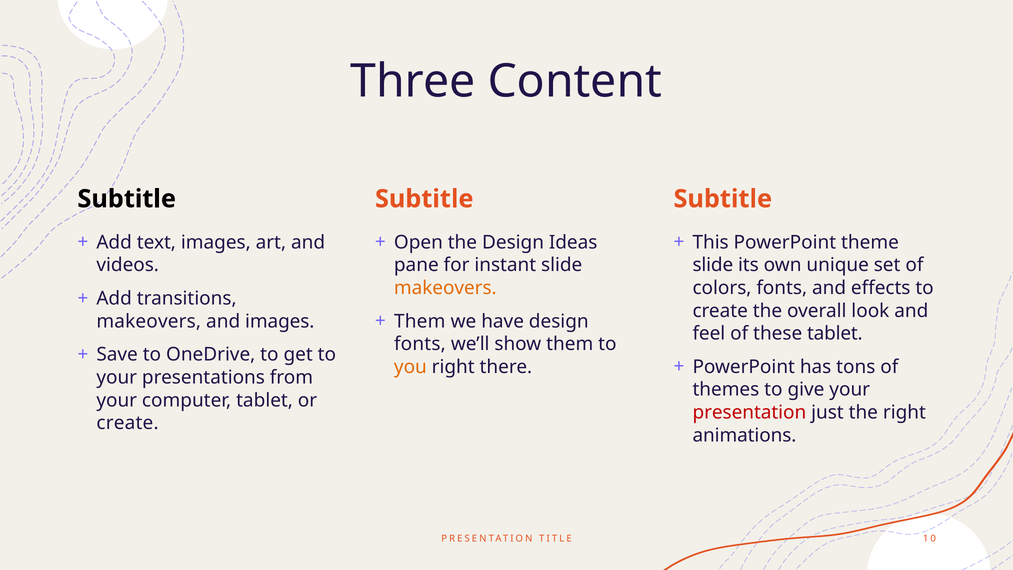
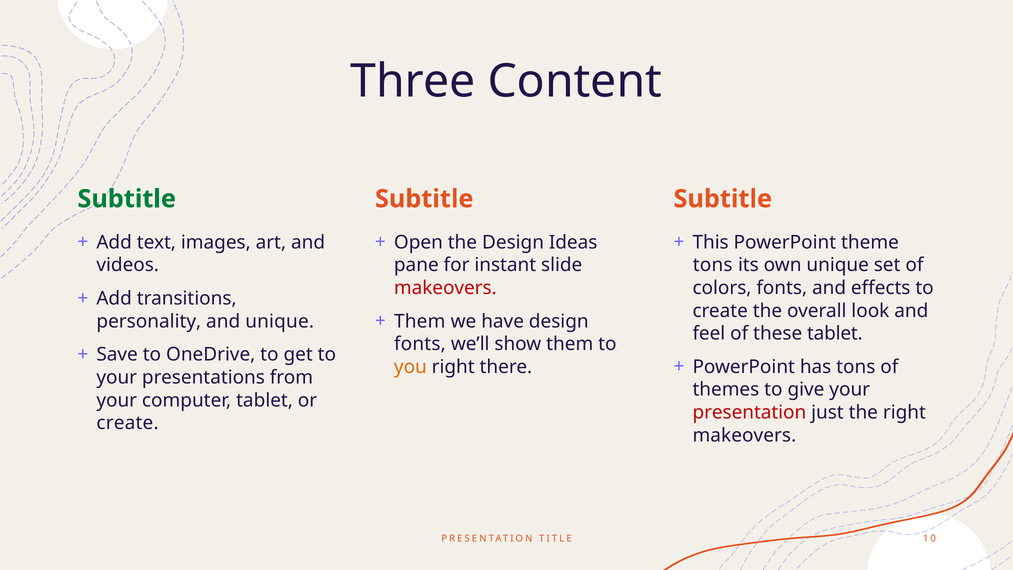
Subtitle at (127, 199) colour: black -> green
slide at (713, 265): slide -> tons
makeovers at (445, 288) colour: orange -> red
makeovers at (149, 321): makeovers -> personality
and images: images -> unique
animations at (744, 435): animations -> makeovers
